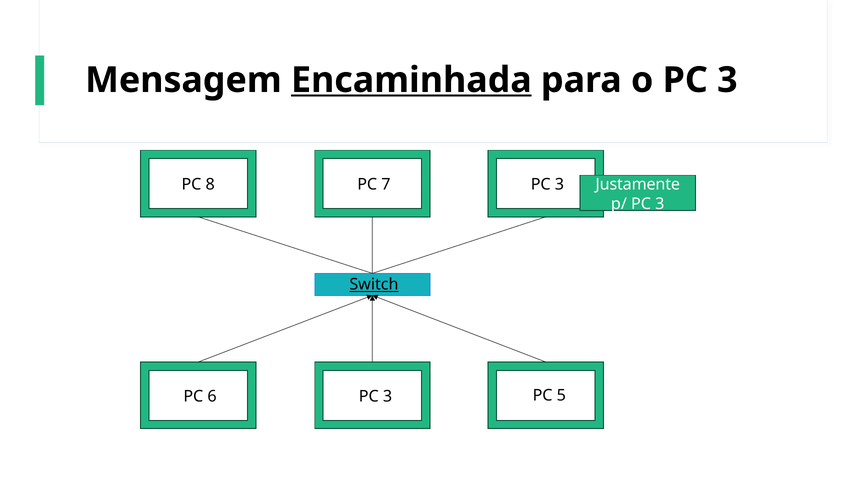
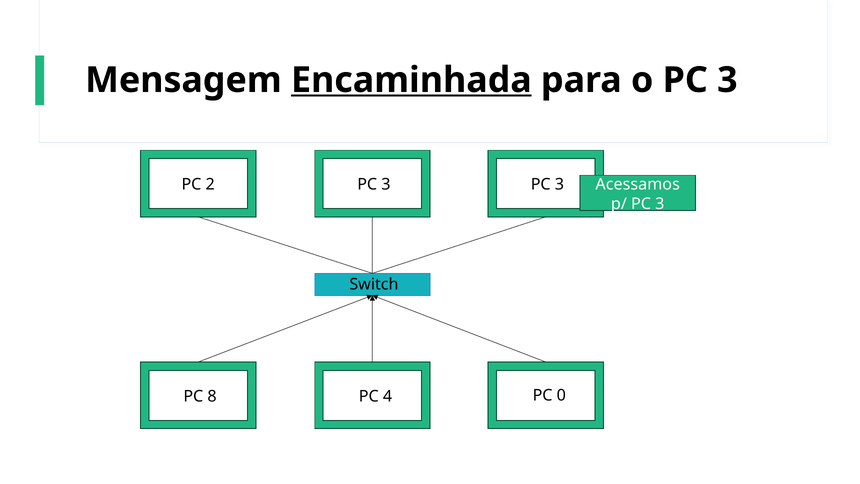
Justamente: Justamente -> Acessamos
8: 8 -> 2
7 at (386, 184): 7 -> 3
Switch underline: present -> none
6: 6 -> 8
3 at (388, 396): 3 -> 4
5: 5 -> 0
